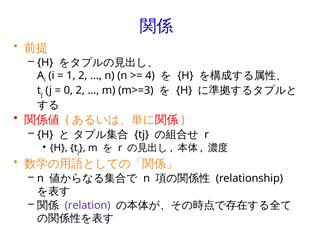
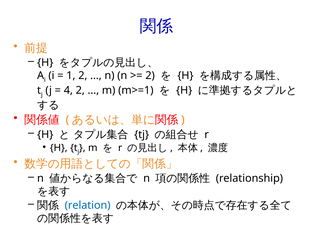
4 at (150, 76): 4 -> 2
0: 0 -> 4
m>=3: m>=3 -> m>=1
relation colour: purple -> blue
